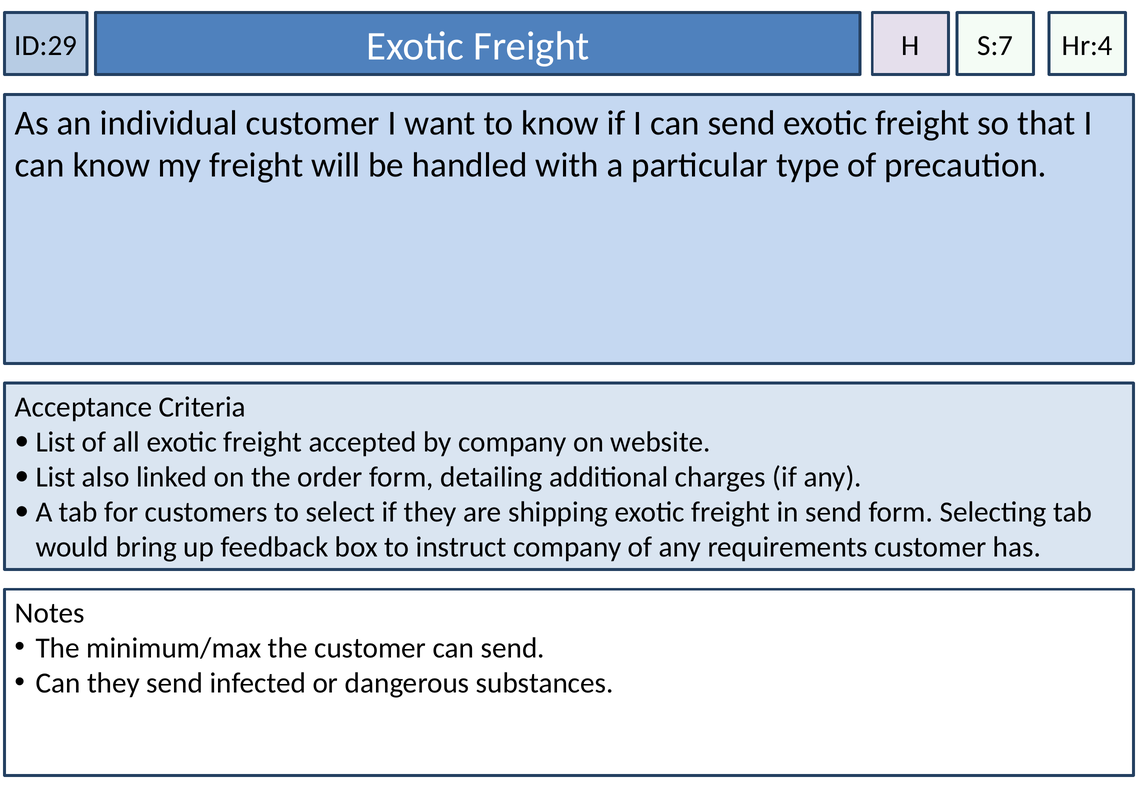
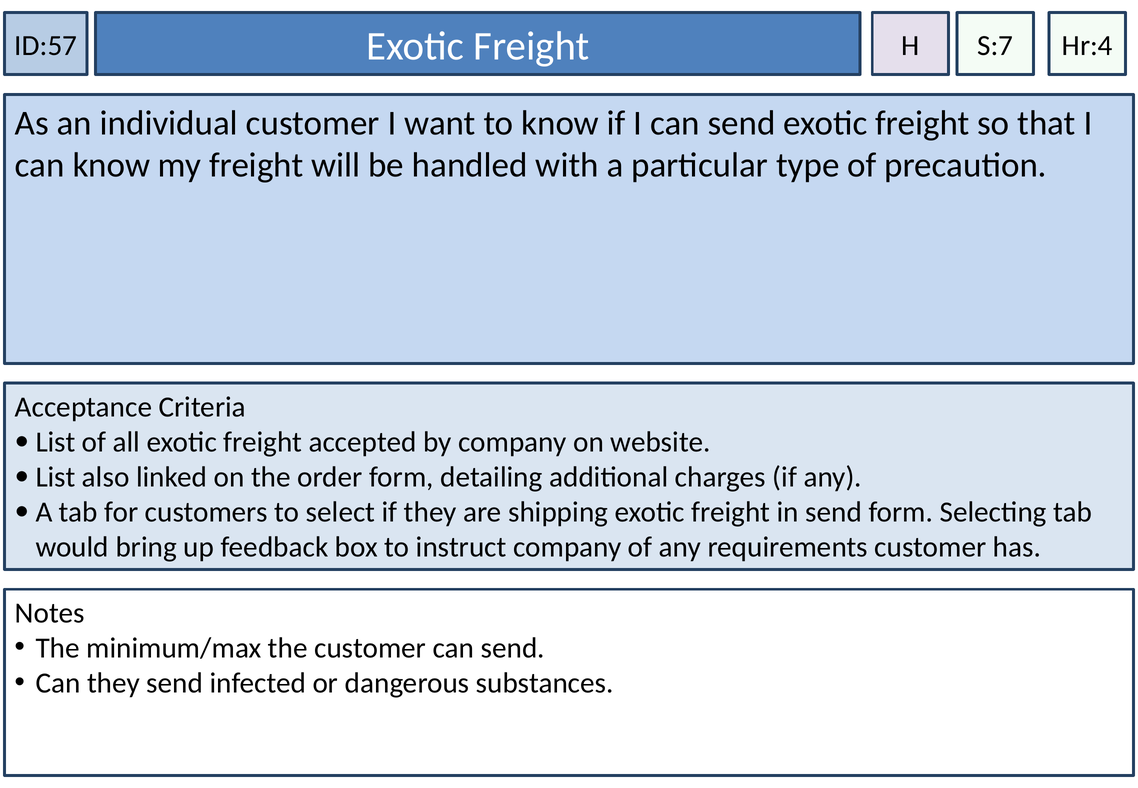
ID:29: ID:29 -> ID:57
